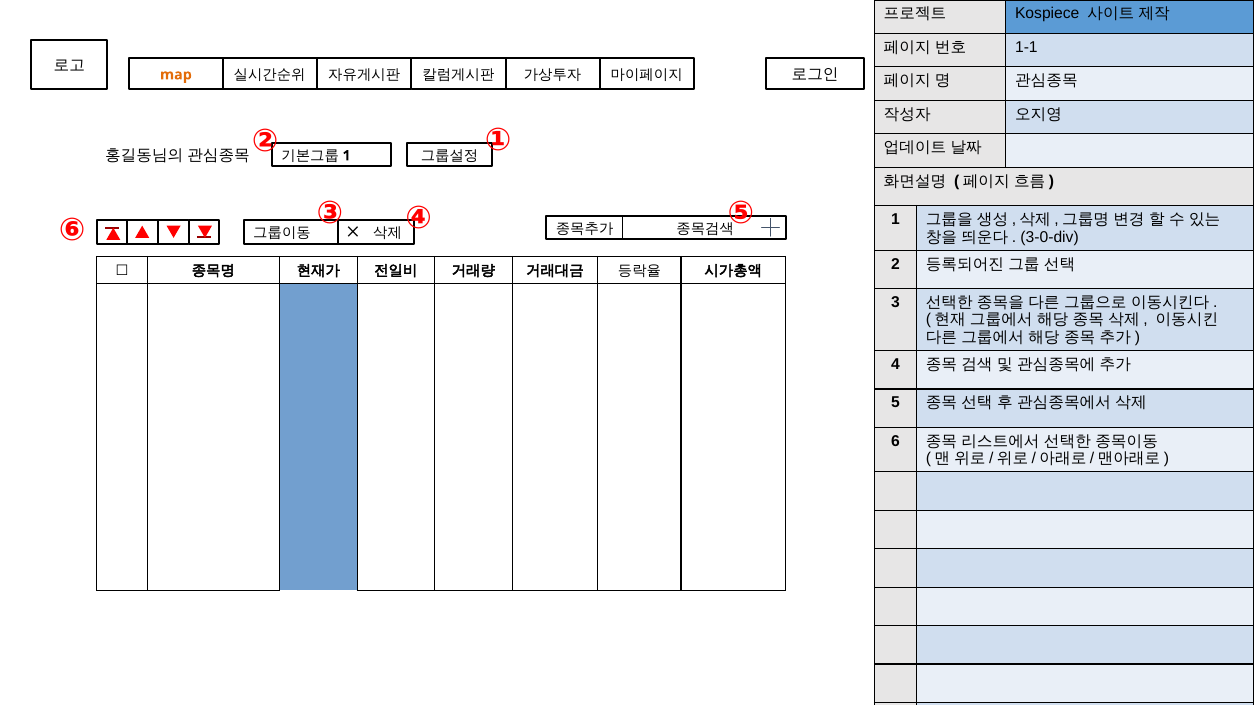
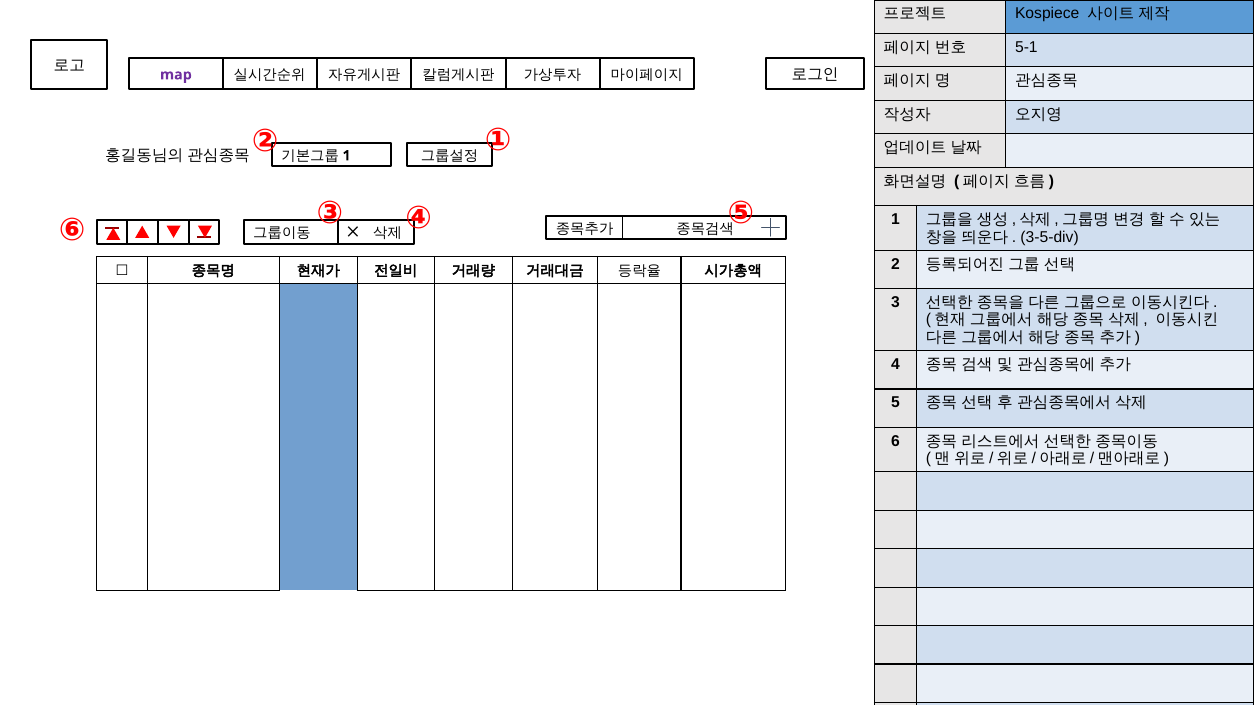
1-1: 1-1 -> 5-1
map colour: orange -> purple
3-0-div: 3-0-div -> 3-5-div
